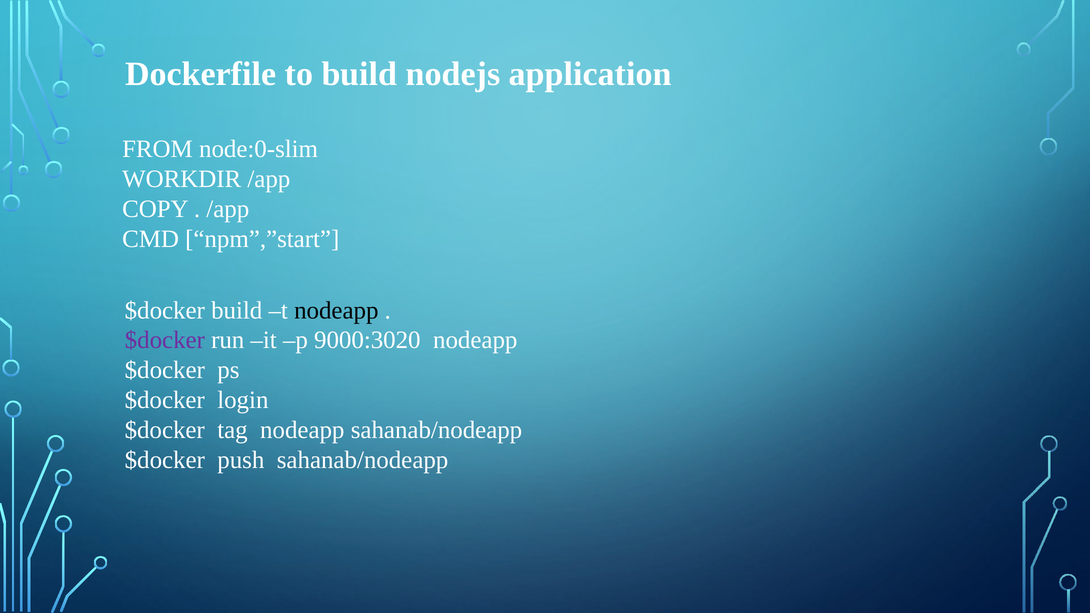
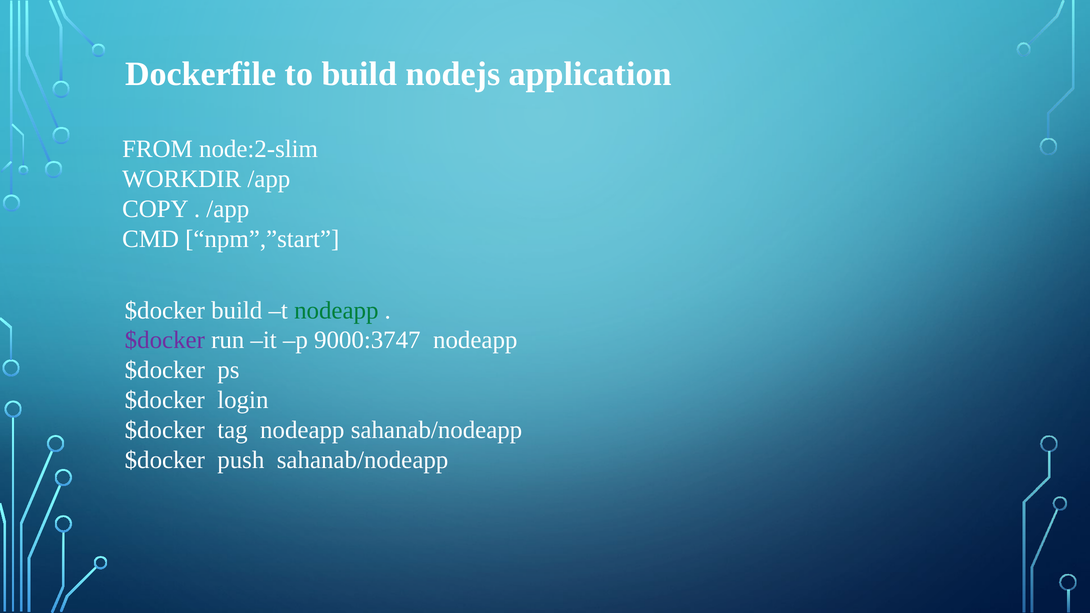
node:0-slim: node:0-slim -> node:2-slim
nodeapp at (336, 310) colour: black -> green
9000:3020: 9000:3020 -> 9000:3747
